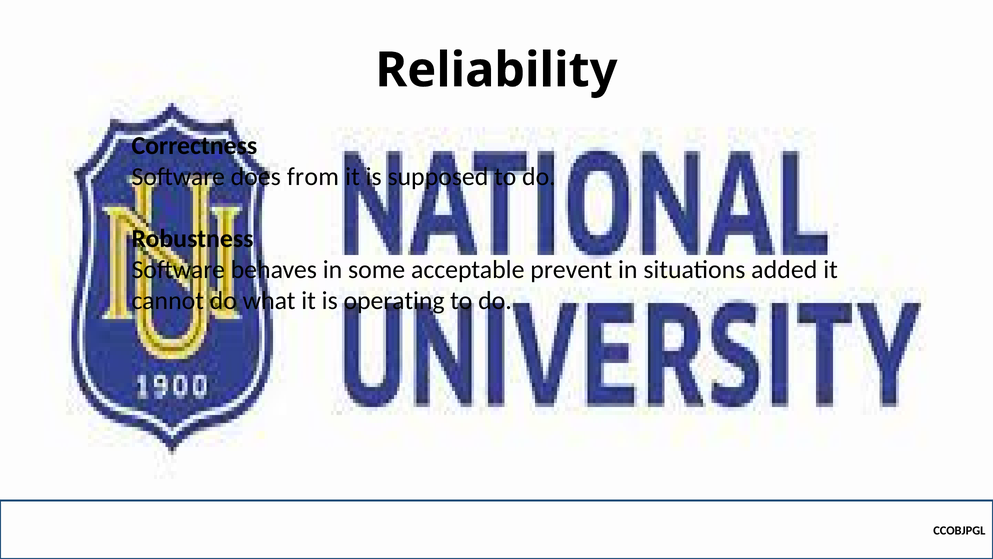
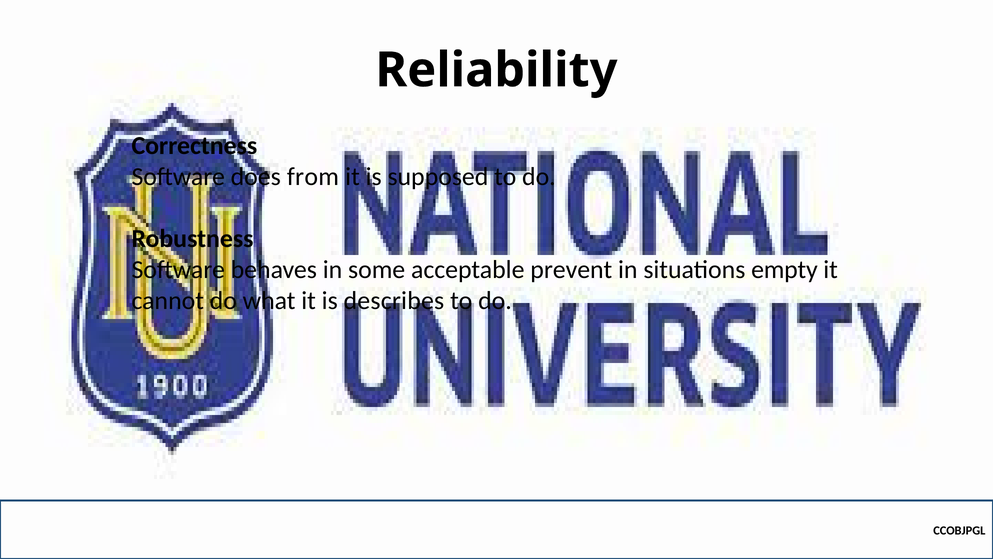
added: added -> empty
operating: operating -> describes
